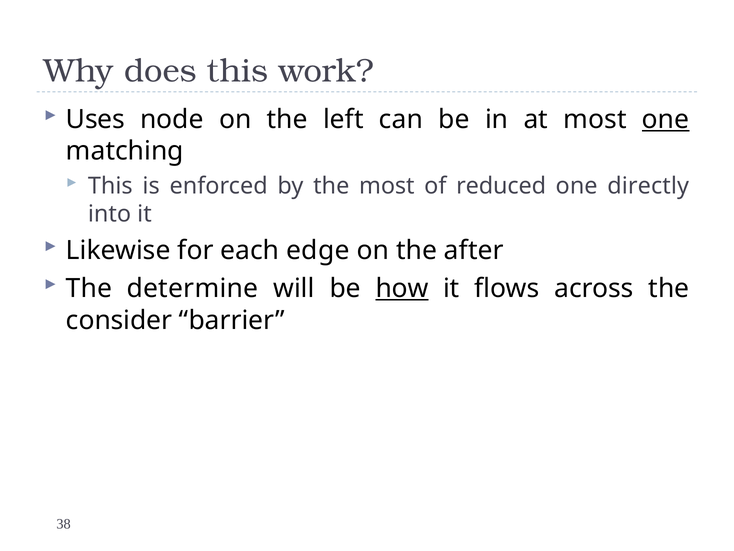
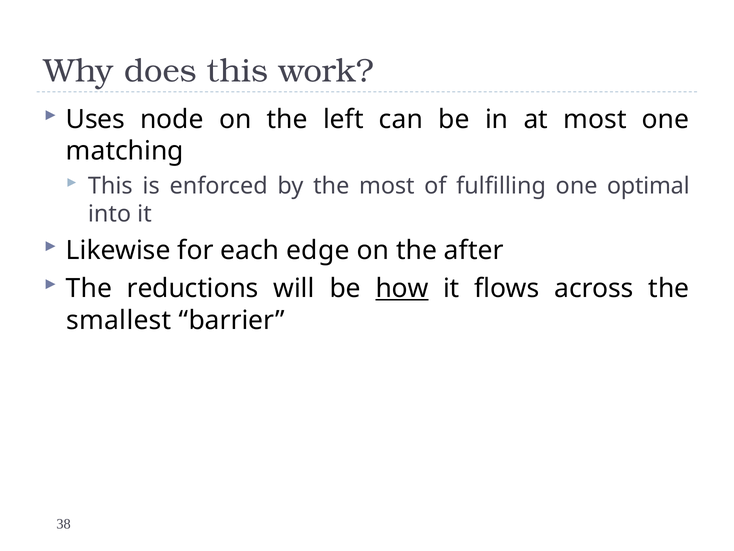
one at (666, 119) underline: present -> none
reduced: reduced -> fulfilling
directly: directly -> optimal
determine: determine -> reductions
consider: consider -> smallest
